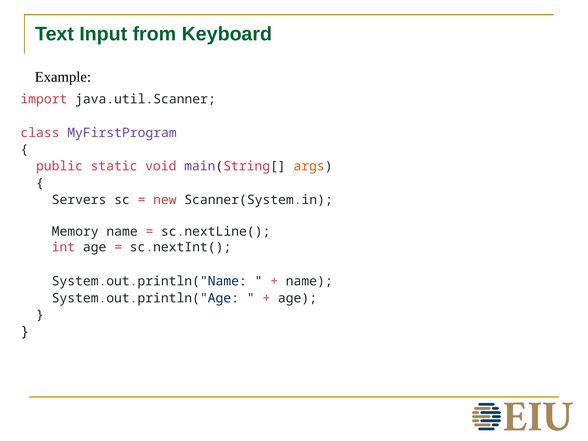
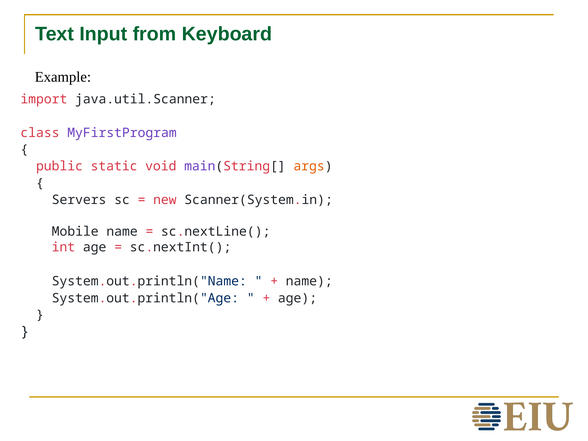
Memory: Memory -> Mobile
